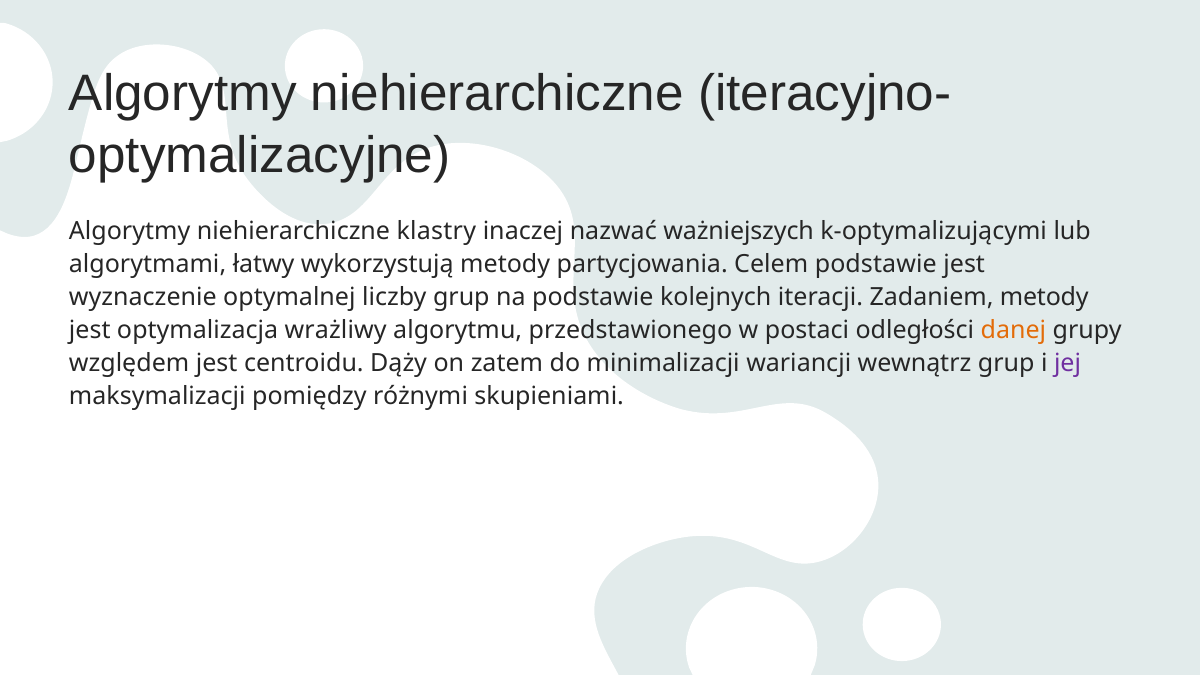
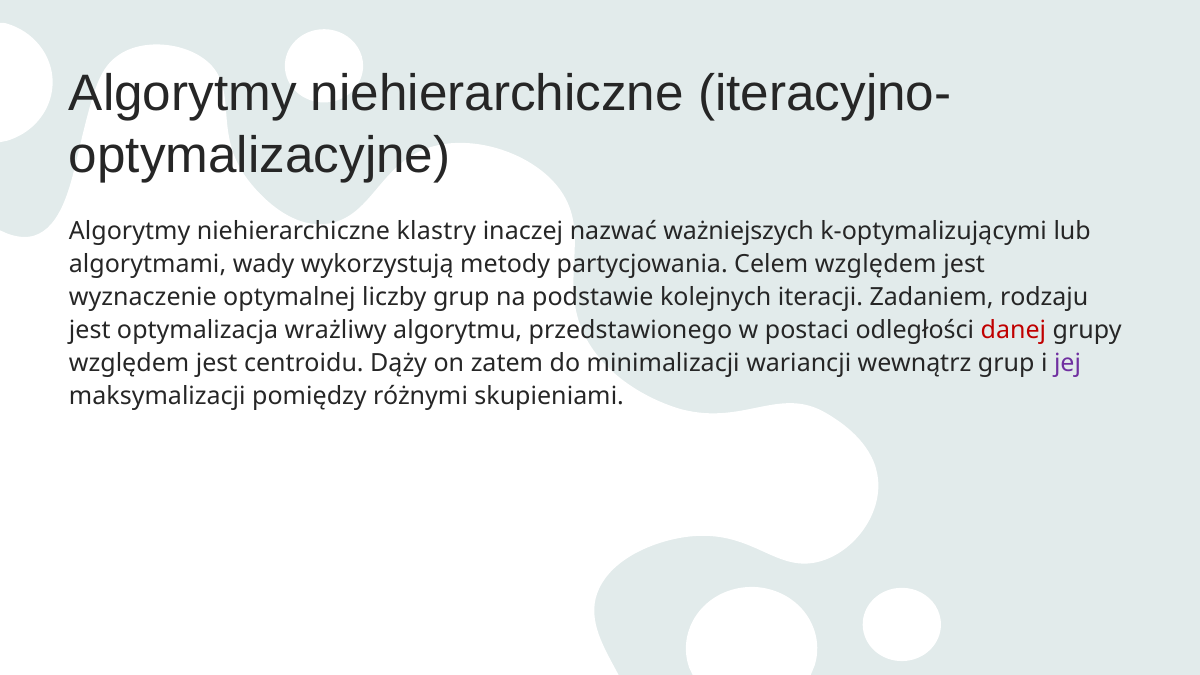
łatwy: łatwy -> wady
Celem podstawie: podstawie -> względem
Zadaniem metody: metody -> rodzaju
danej colour: orange -> red
